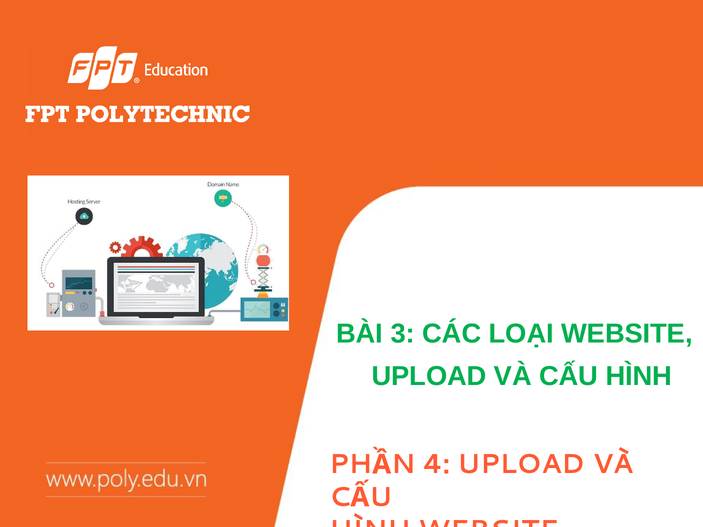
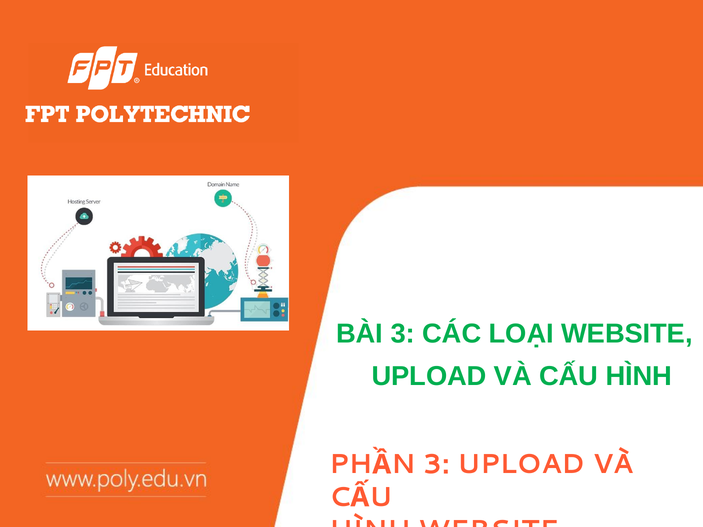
4 at (437, 465): 4 -> 3
